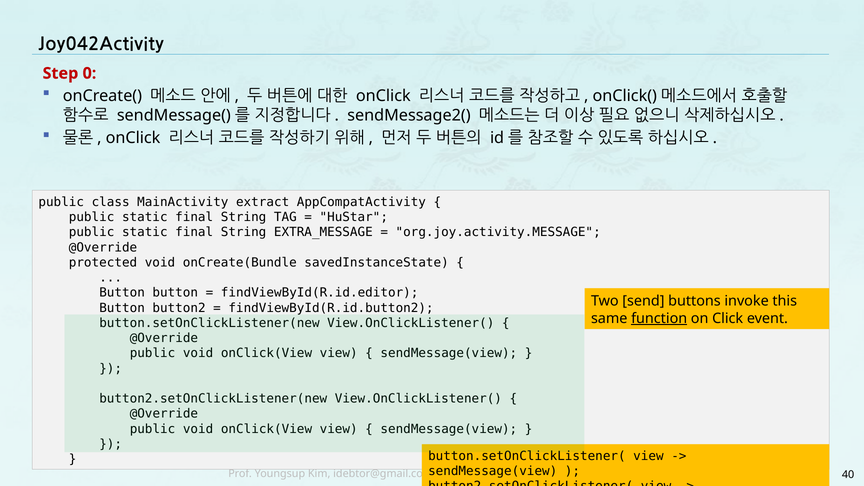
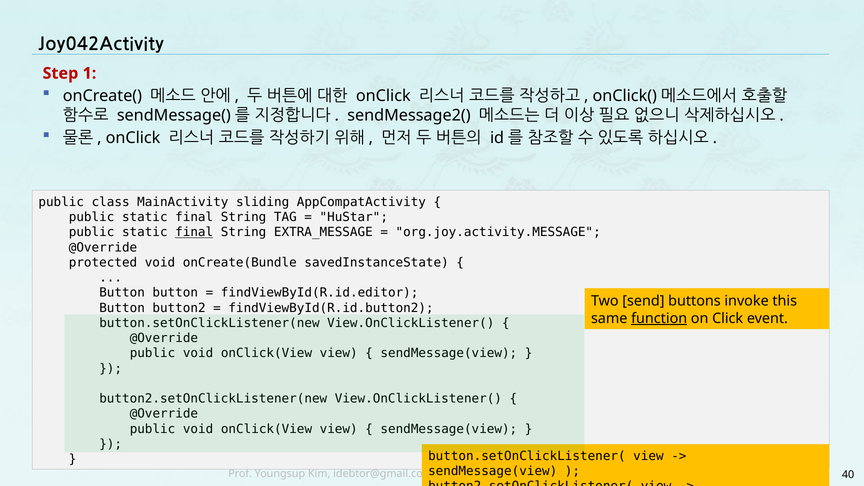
0: 0 -> 1
extract: extract -> sliding
final at (194, 232) underline: none -> present
